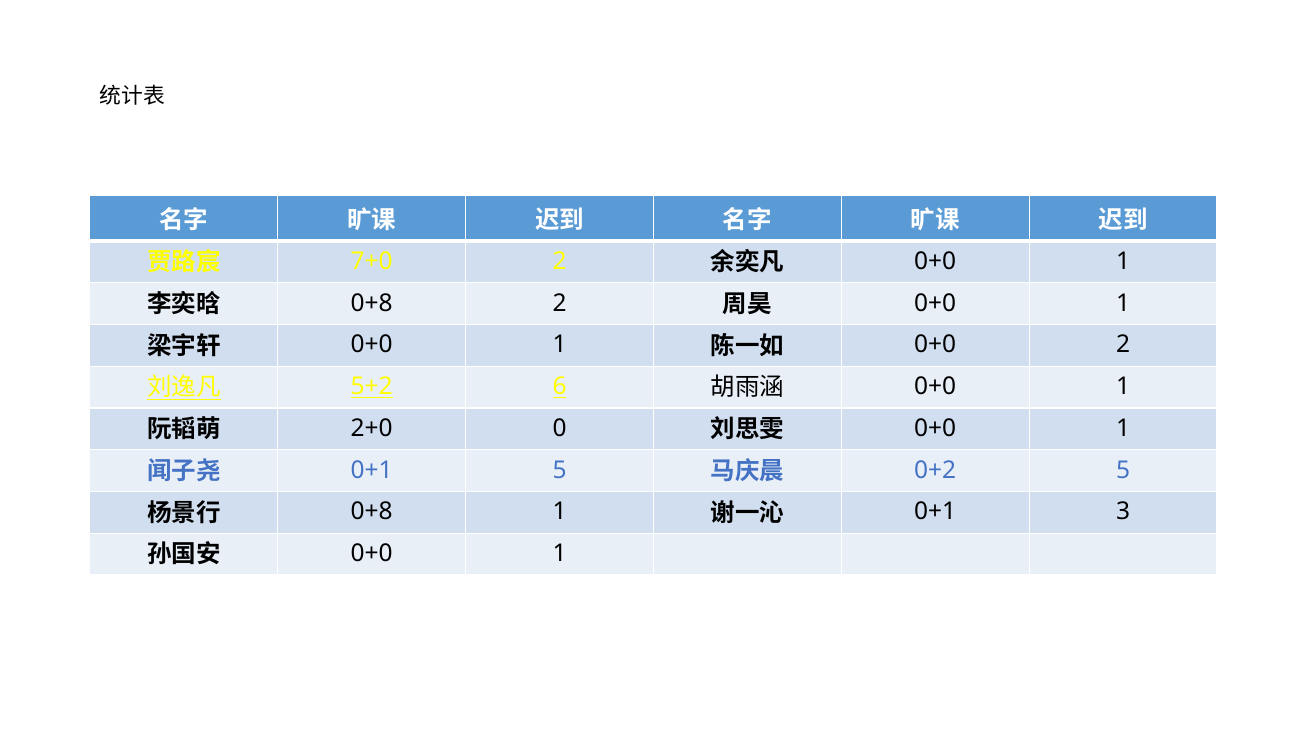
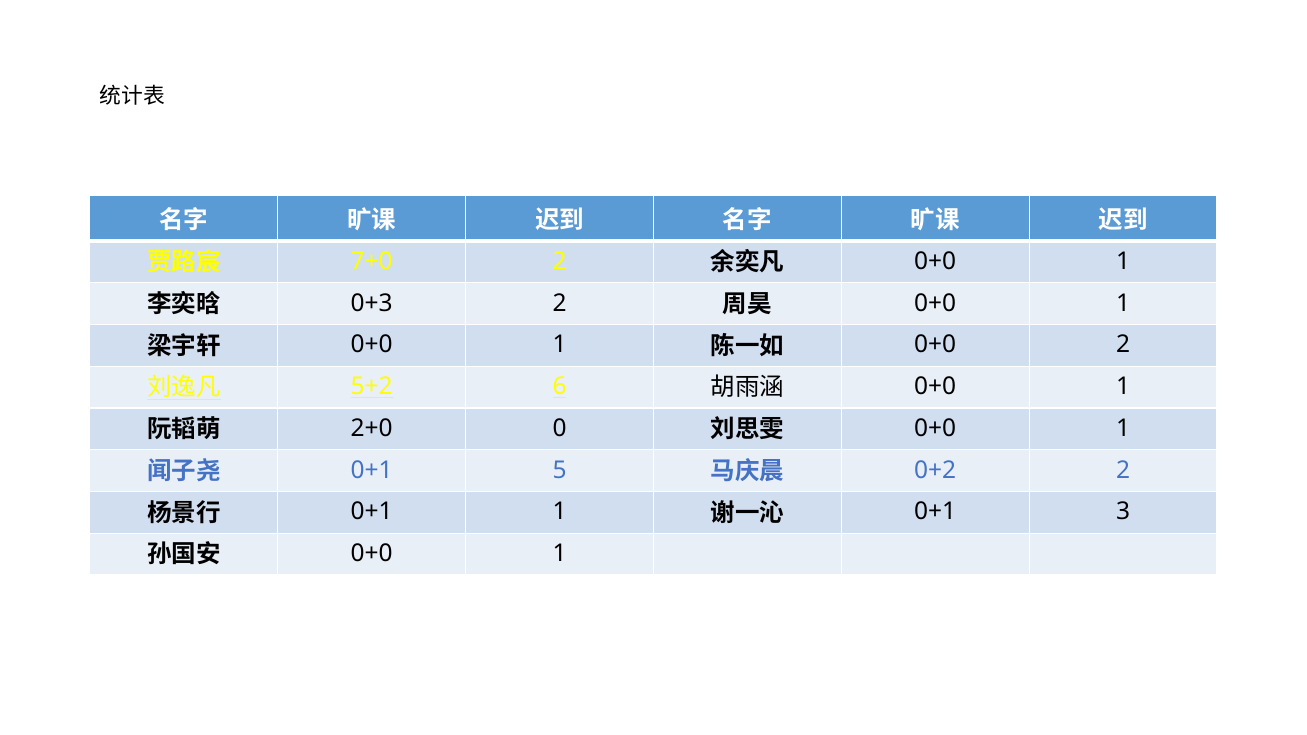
0+8 at (372, 303): 0+8 -> 0+3
0+2 5: 5 -> 2
0+8 at (372, 512): 0+8 -> 0+1
